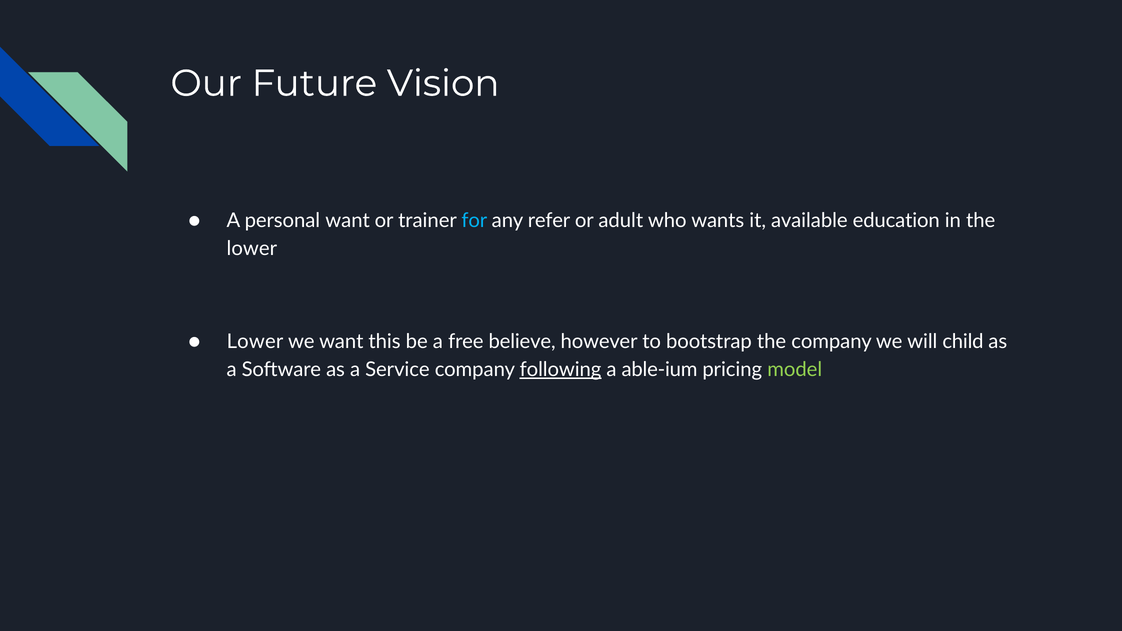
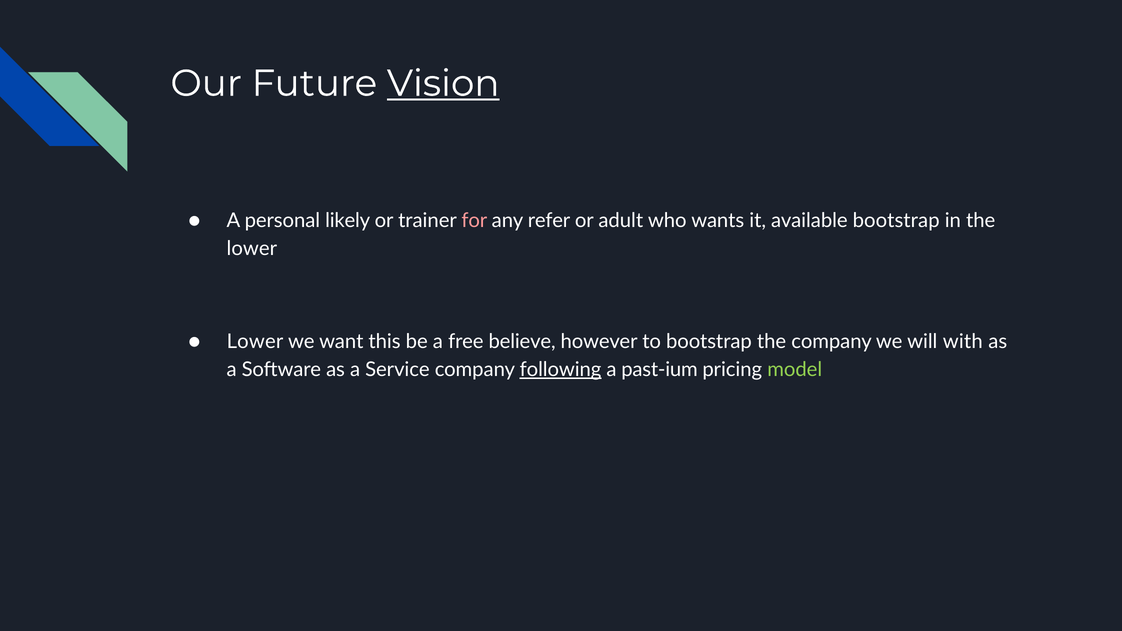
Vision underline: none -> present
personal want: want -> likely
for colour: light blue -> pink
available education: education -> bootstrap
child: child -> with
able-ium: able-ium -> past-ium
